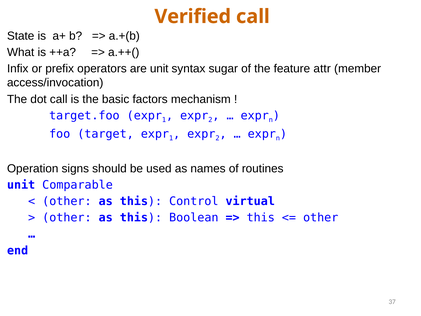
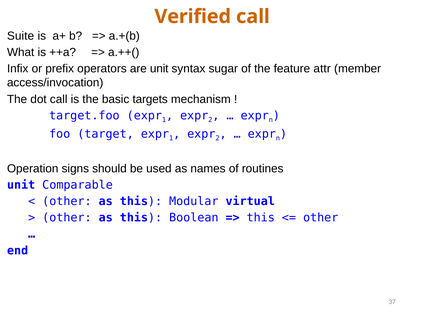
State: State -> Suite
factors: factors -> targets
Control: Control -> Modular
